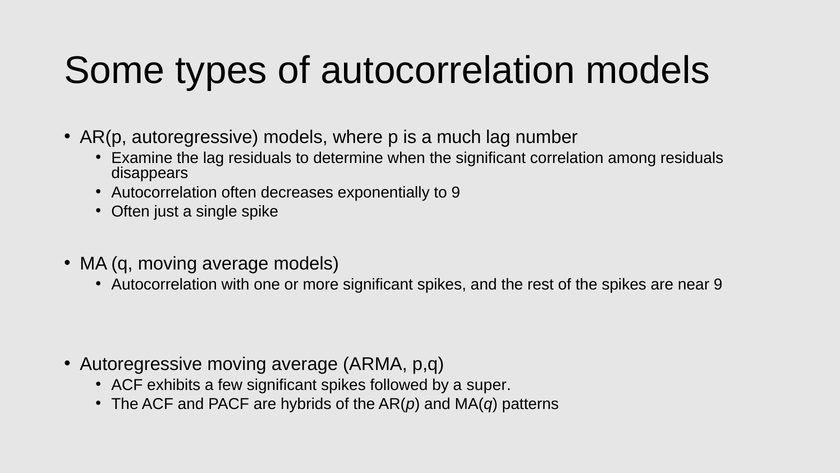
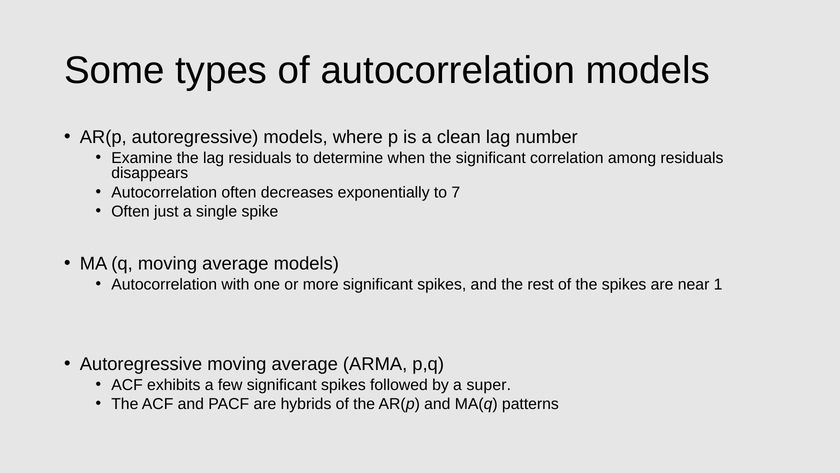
much: much -> clean
to 9: 9 -> 7
near 9: 9 -> 1
